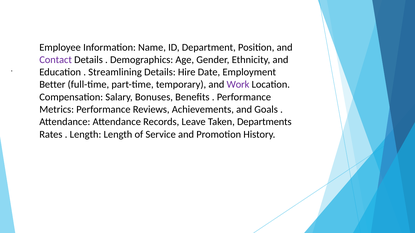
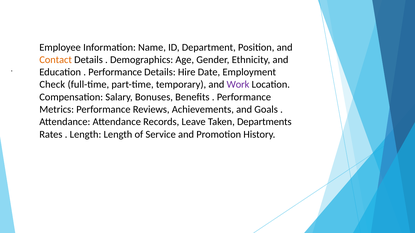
Contact colour: purple -> orange
Streamlining at (115, 72): Streamlining -> Performance
Better: Better -> Check
